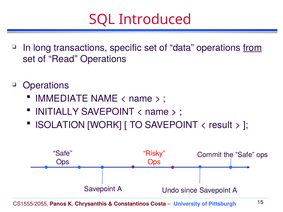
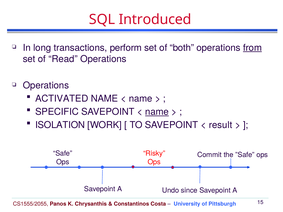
specific: specific -> perform
data: data -> both
IMMEDIATE: IMMEDIATE -> ACTIVATED
INITIALLY: INITIALLY -> SPECIFIC
name at (157, 112) underline: none -> present
